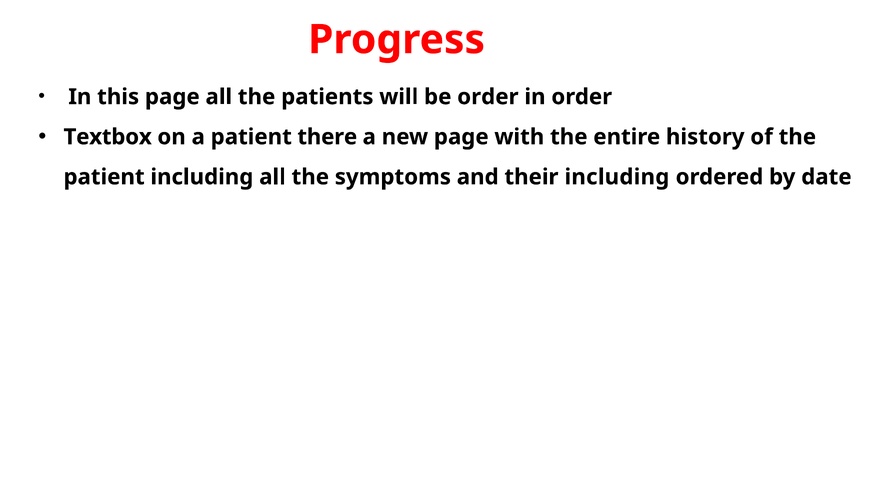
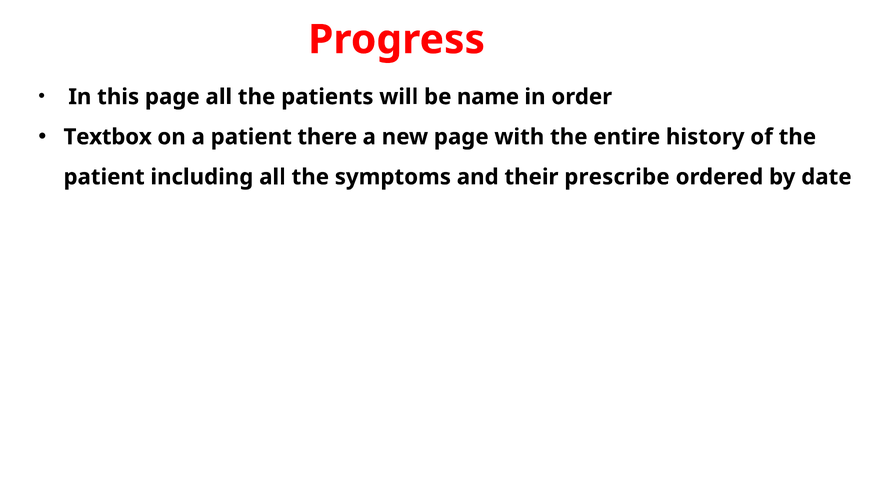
be order: order -> name
their including: including -> prescribe
